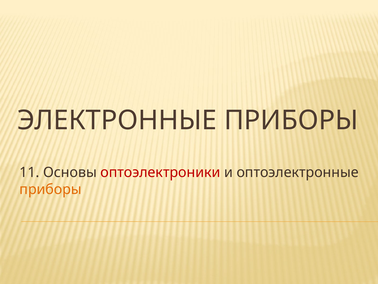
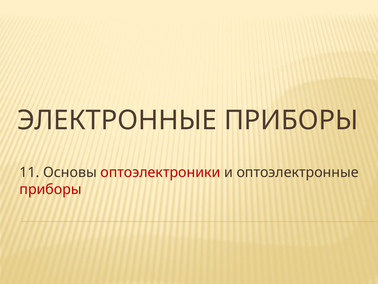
приборы at (51, 189) colour: orange -> red
